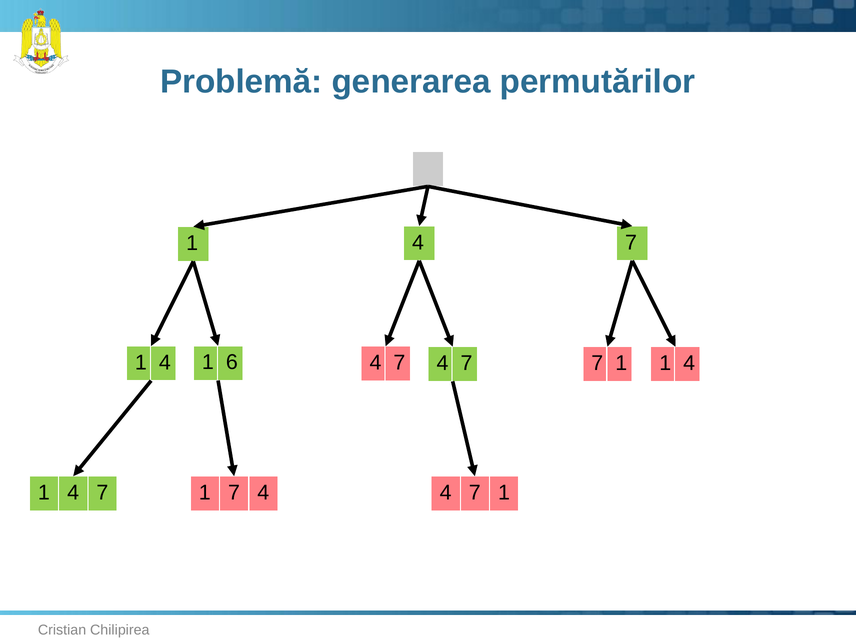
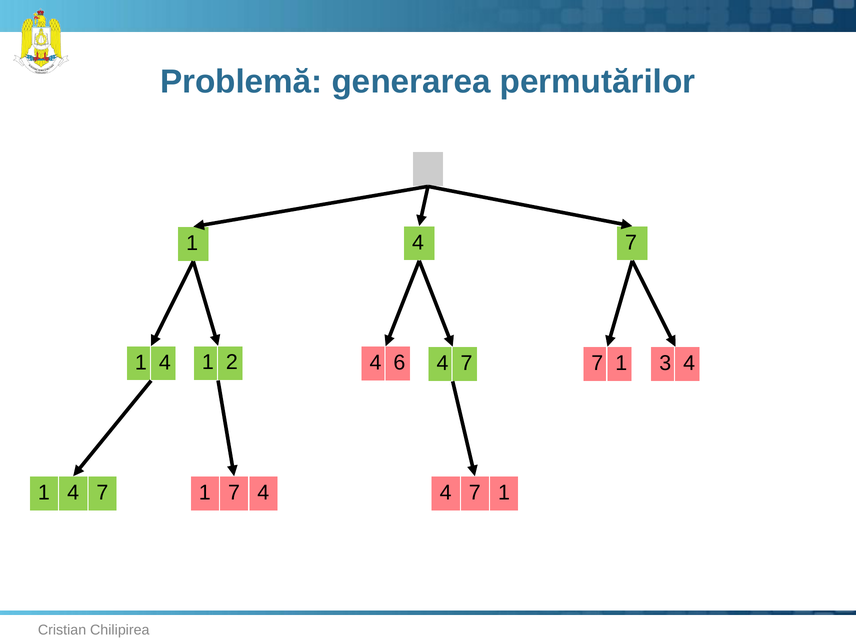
6: 6 -> 2
7 at (399, 363): 7 -> 6
1 1: 1 -> 3
